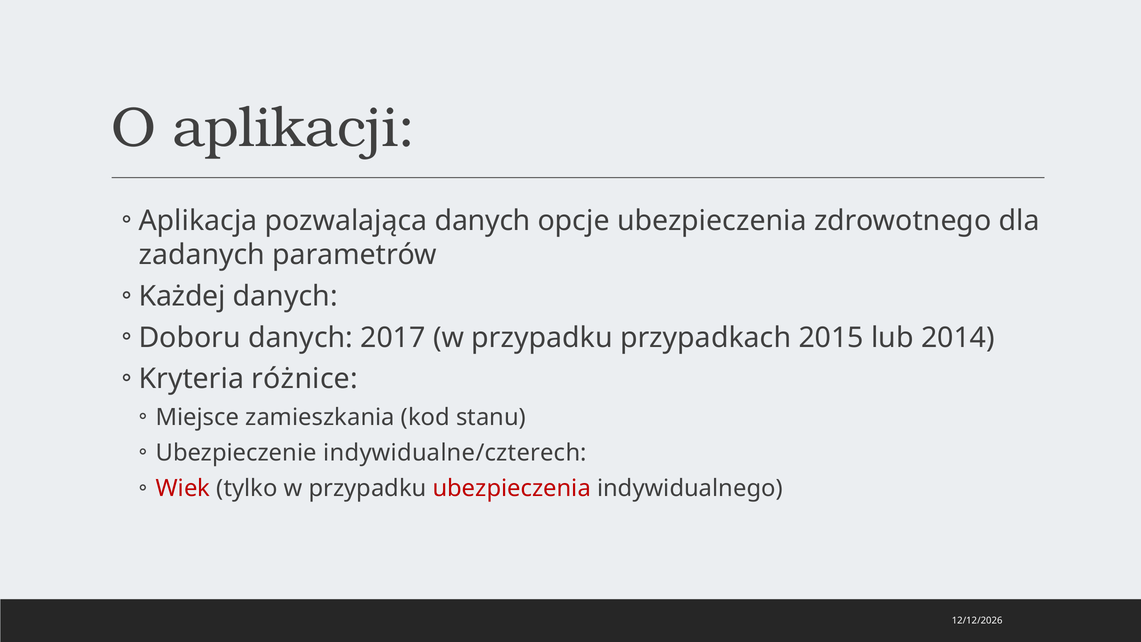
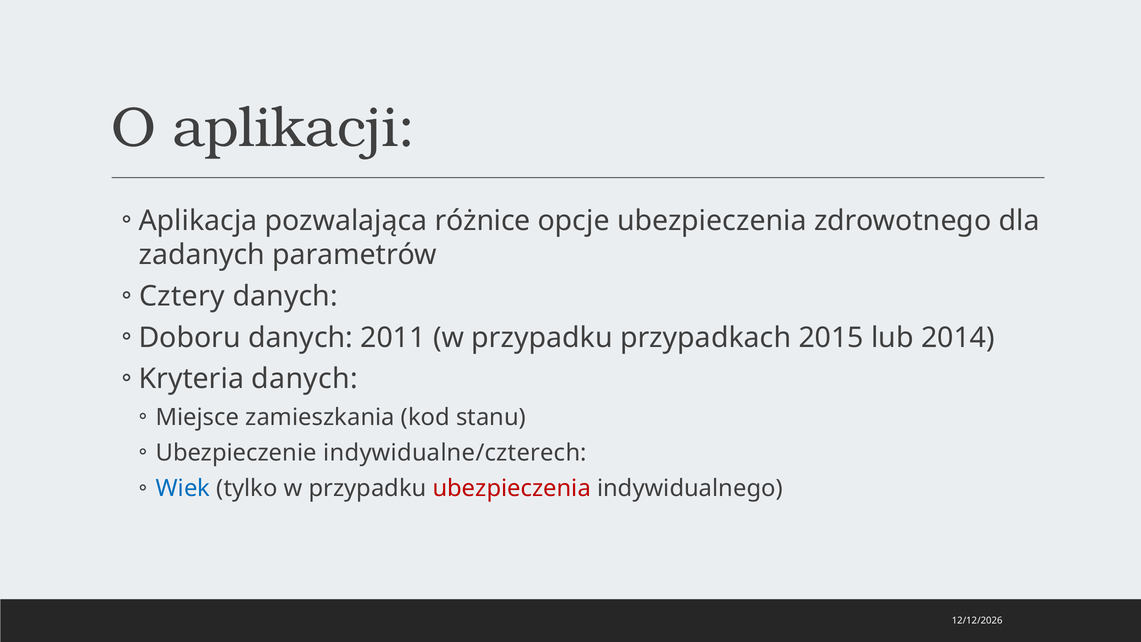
pozwalająca danych: danych -> różnice
Każdej: Każdej -> Cztery
2017: 2017 -> 2011
Kryteria różnice: różnice -> danych
Wiek colour: red -> blue
